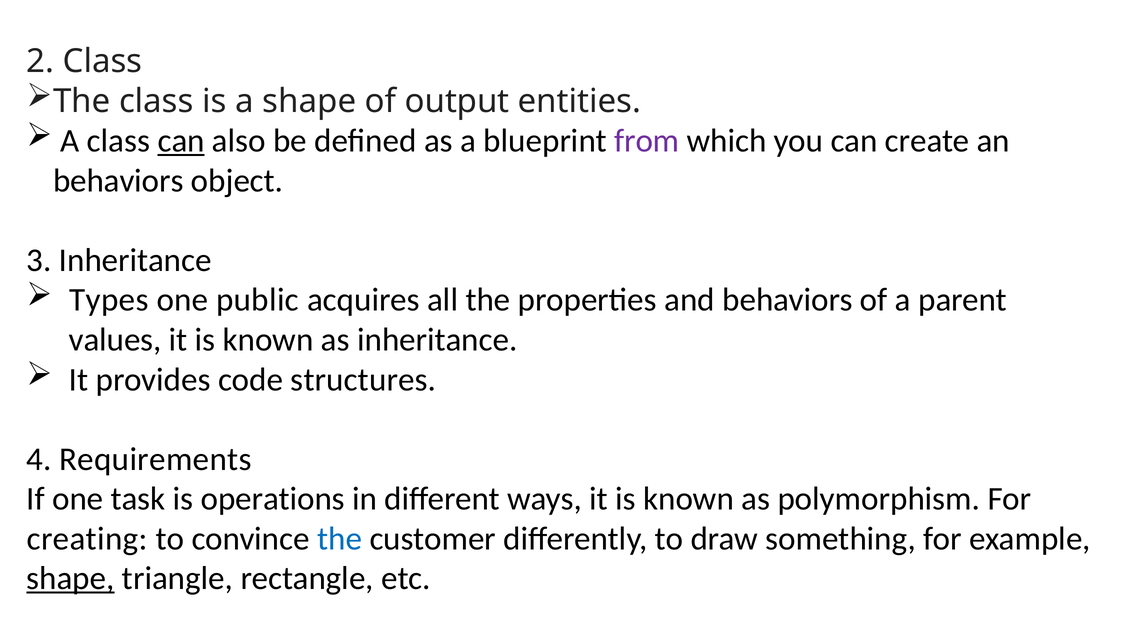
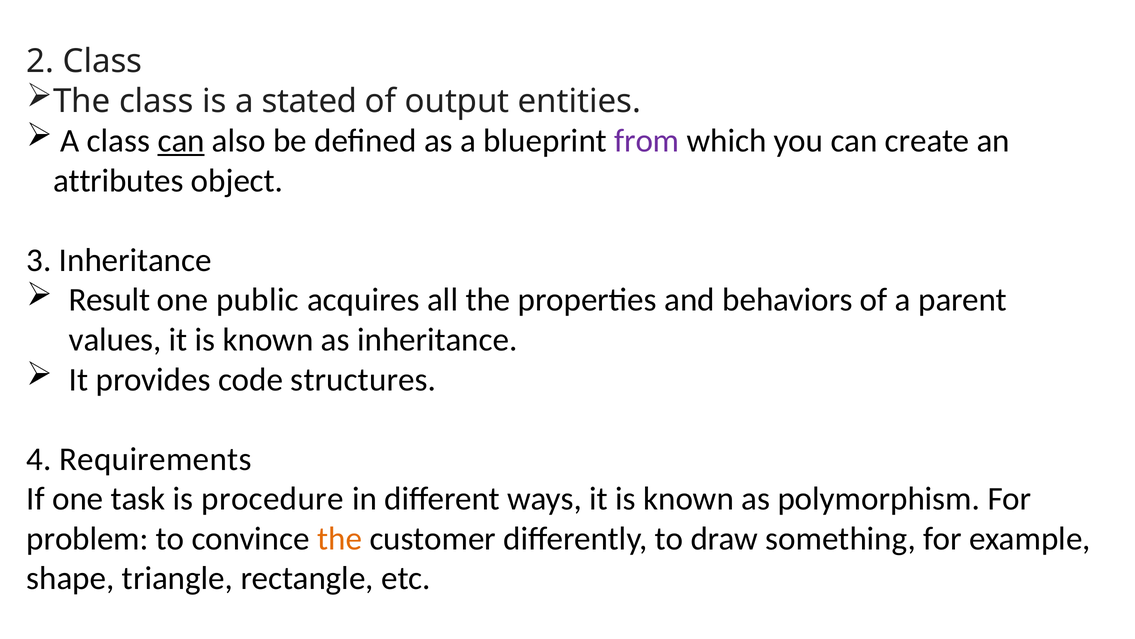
a shape: shape -> stated
behaviors at (118, 181): behaviors -> attributes
Types: Types -> Result
operations: operations -> procedure
creating: creating -> problem
the at (340, 538) colour: blue -> orange
shape at (70, 578) underline: present -> none
